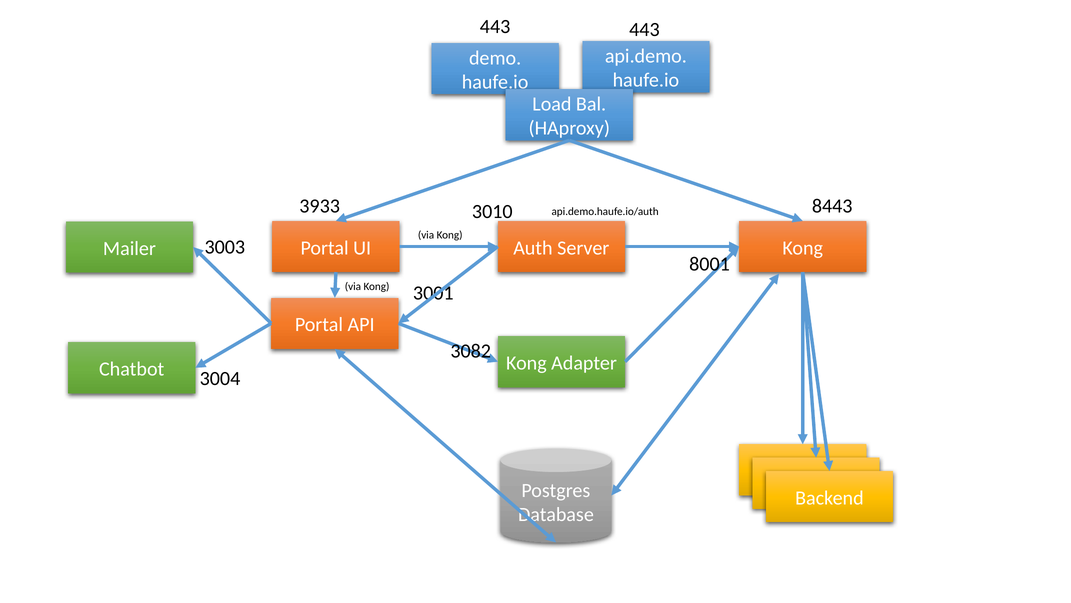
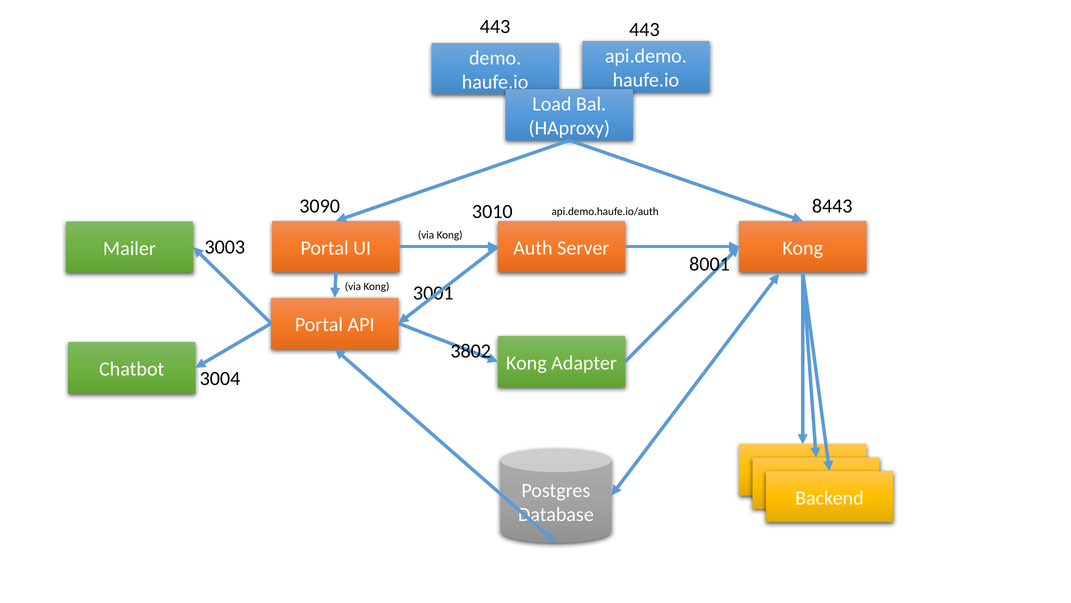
3933: 3933 -> 3090
3082: 3082 -> 3802
